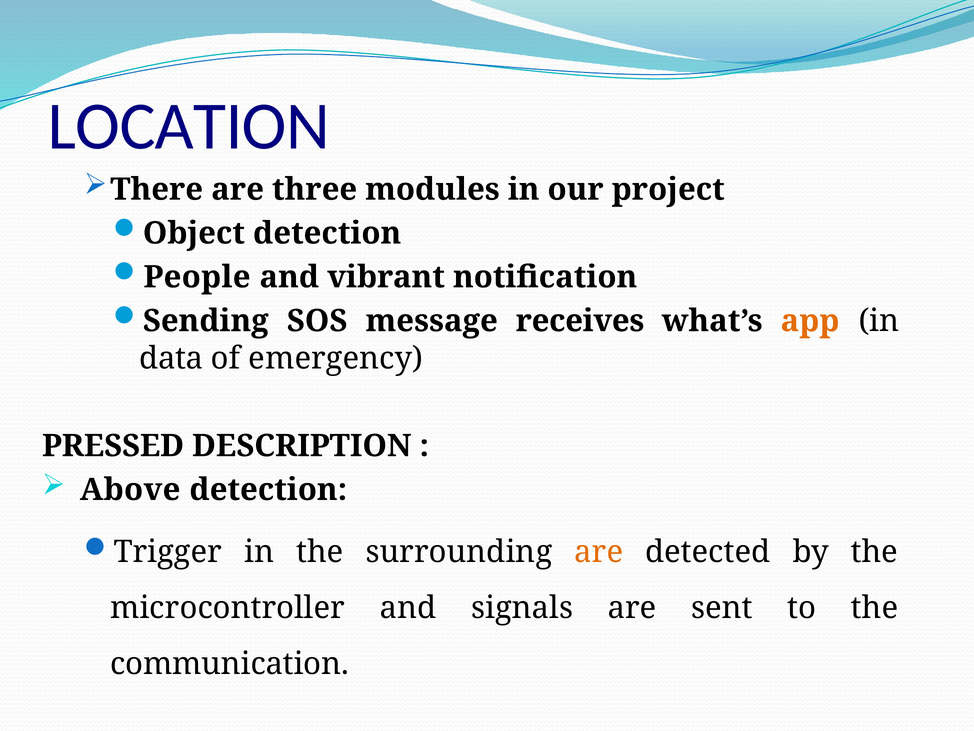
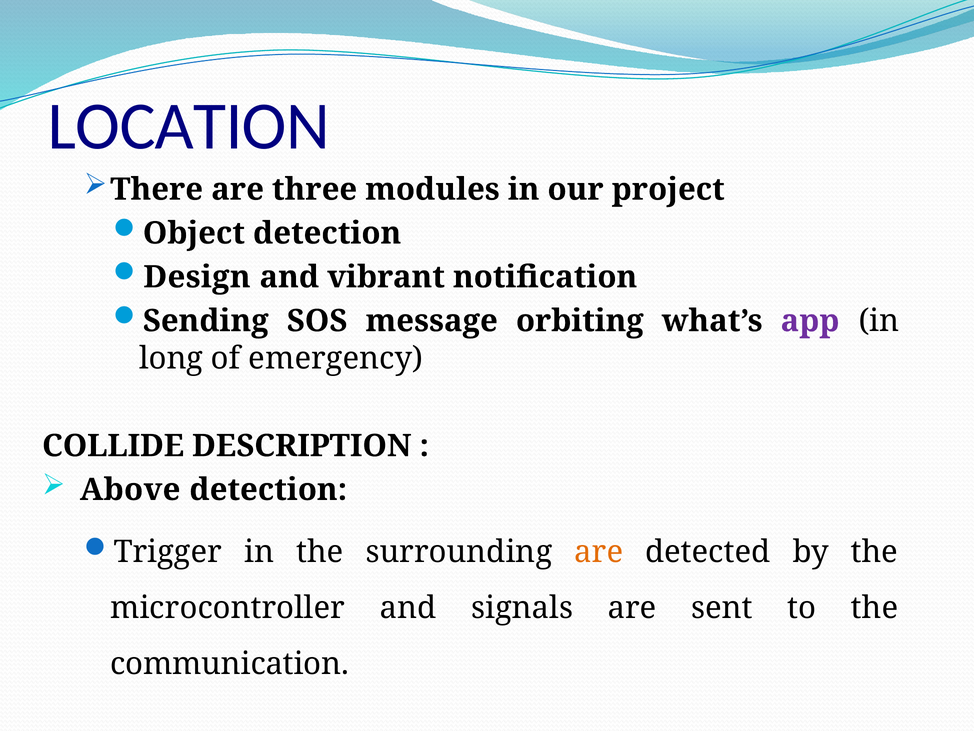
People: People -> Design
receives: receives -> orbiting
app colour: orange -> purple
data: data -> long
PRESSED: PRESSED -> COLLIDE
